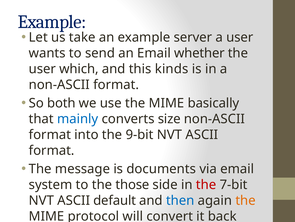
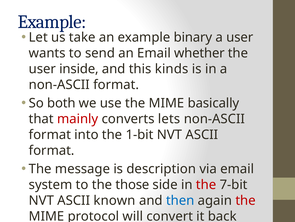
server: server -> binary
which: which -> inside
mainly colour: blue -> red
size: size -> lets
9-bit: 9-bit -> 1-bit
documents: documents -> description
default: default -> known
the at (246, 200) colour: orange -> red
